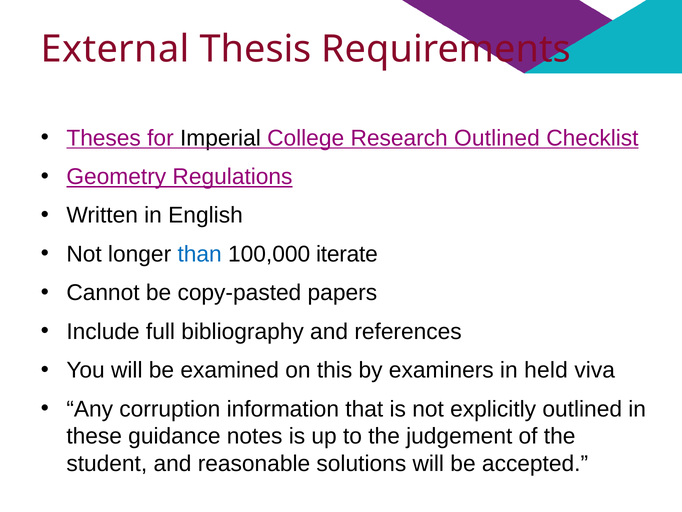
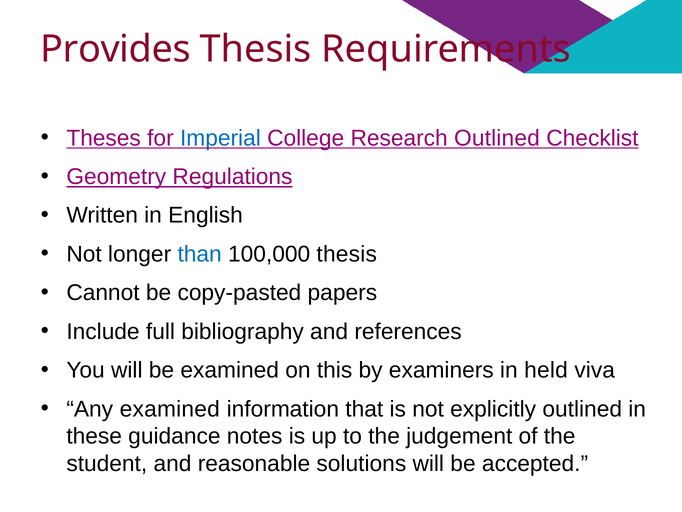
External: External -> Provides
Imperial colour: black -> blue
100,000 iterate: iterate -> thesis
Any corruption: corruption -> examined
